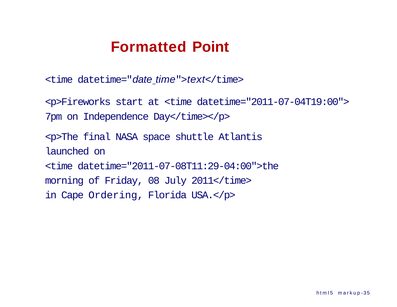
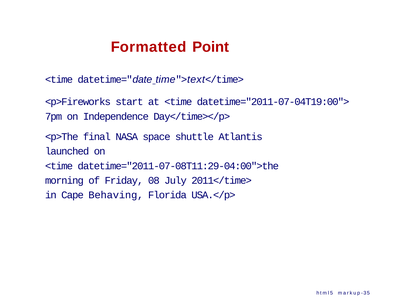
Ordering: Ordering -> Behaving
